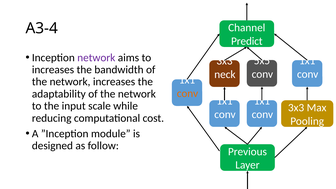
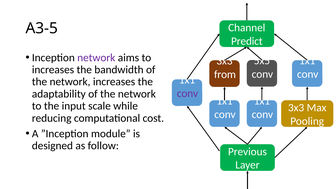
A3-4: A3-4 -> A3-5
neck: neck -> from
conv at (187, 93) colour: orange -> purple
